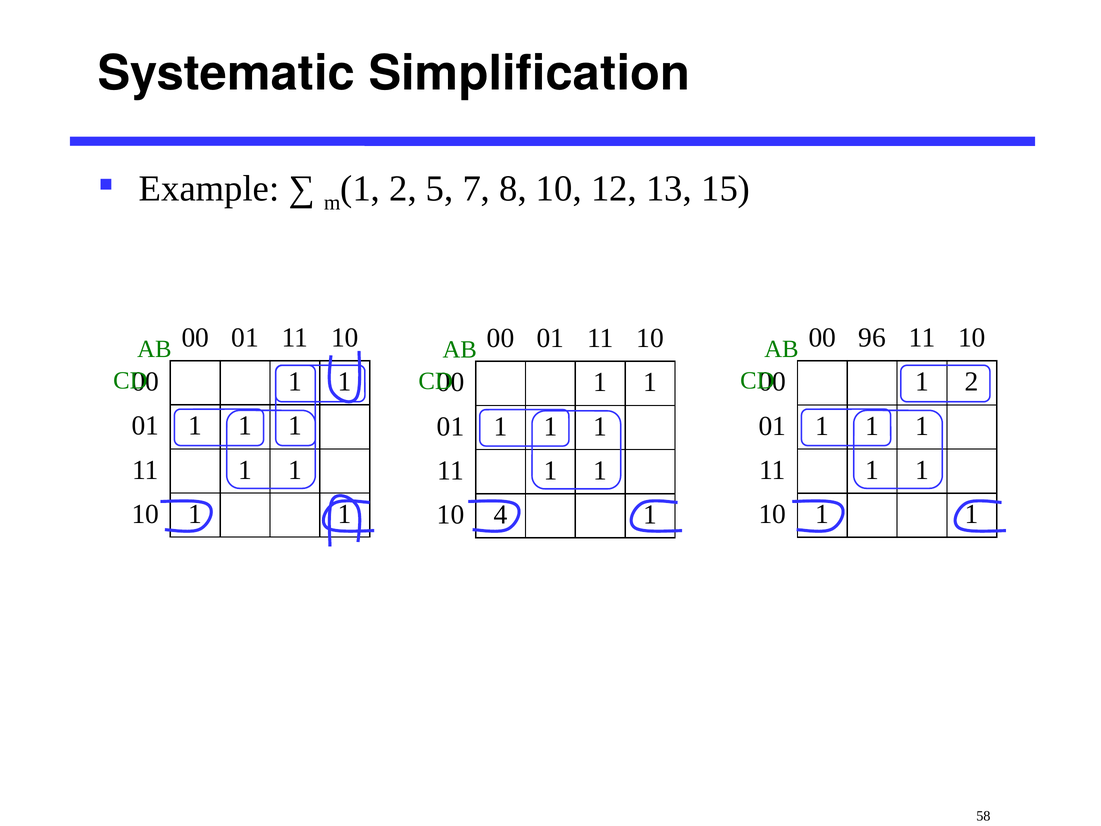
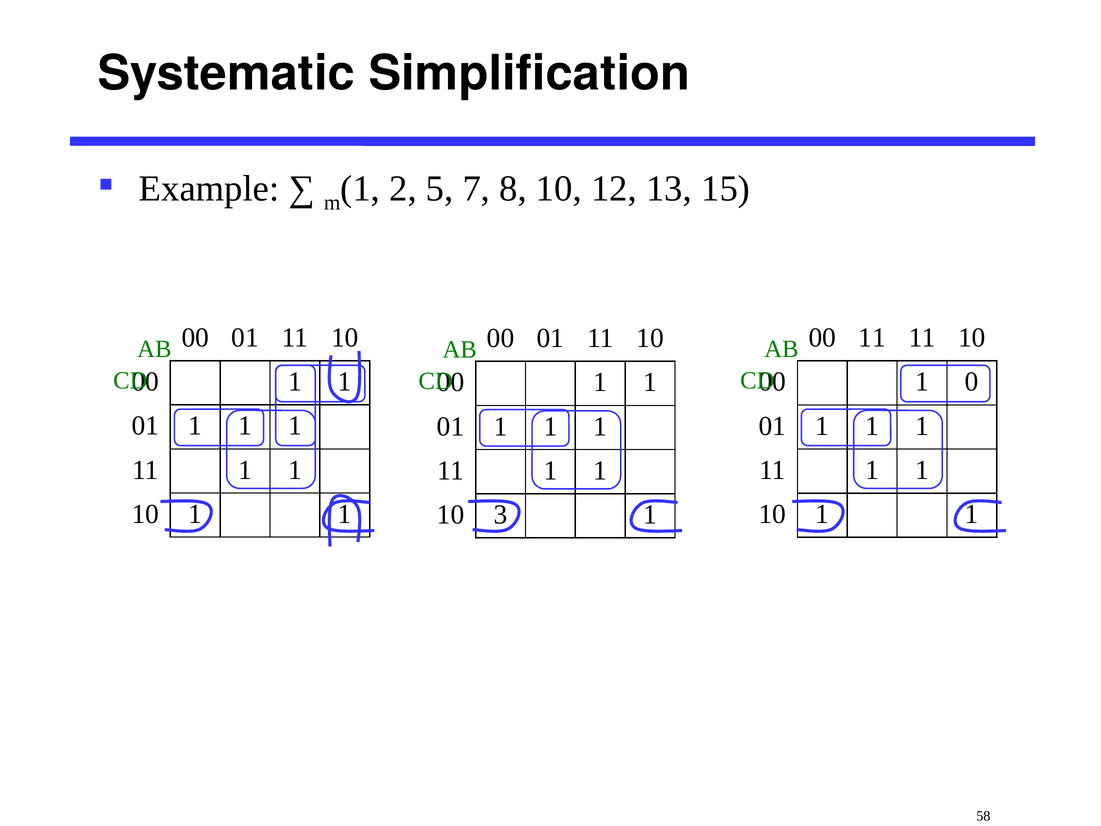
00 96: 96 -> 11
2 at (972, 382): 2 -> 0
4: 4 -> 3
